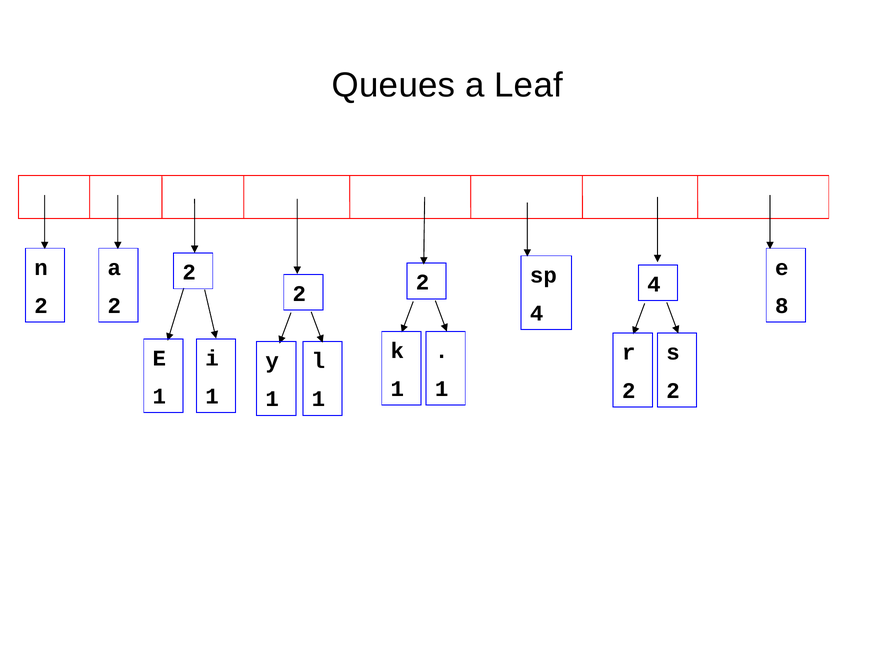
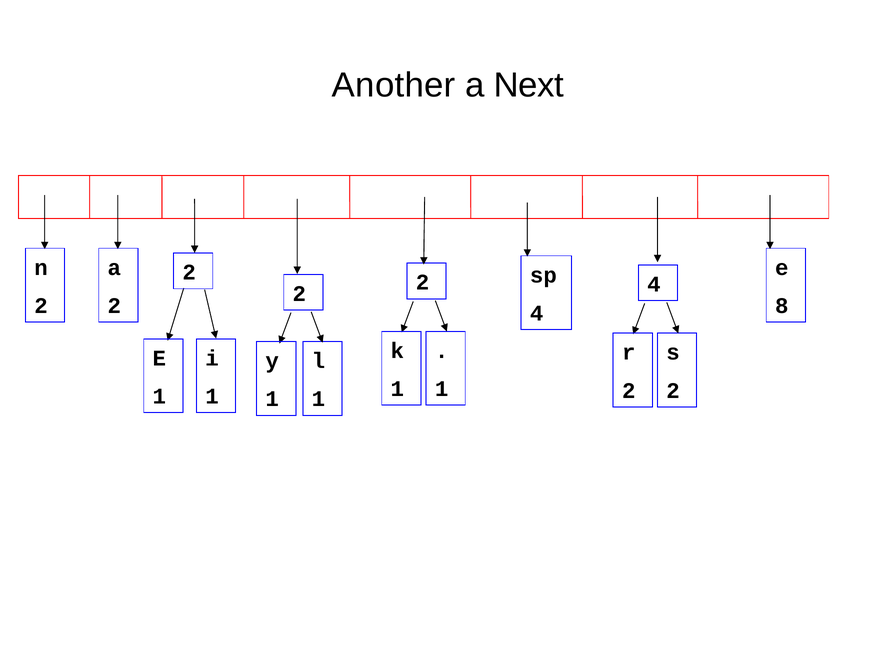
Queues: Queues -> Another
Leaf: Leaf -> Next
